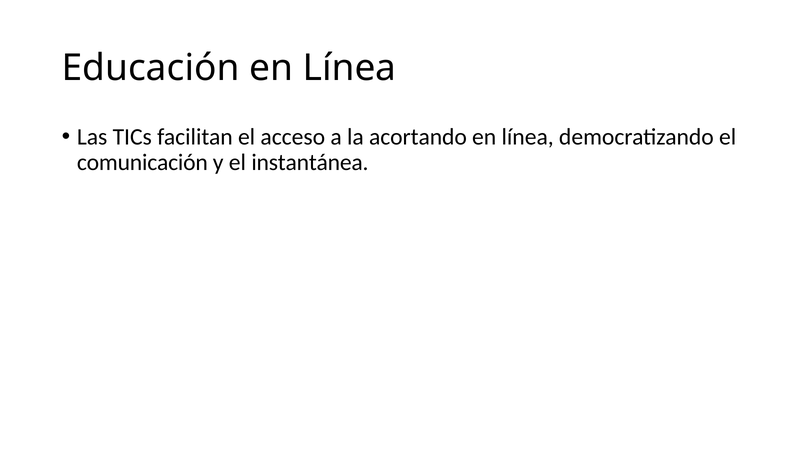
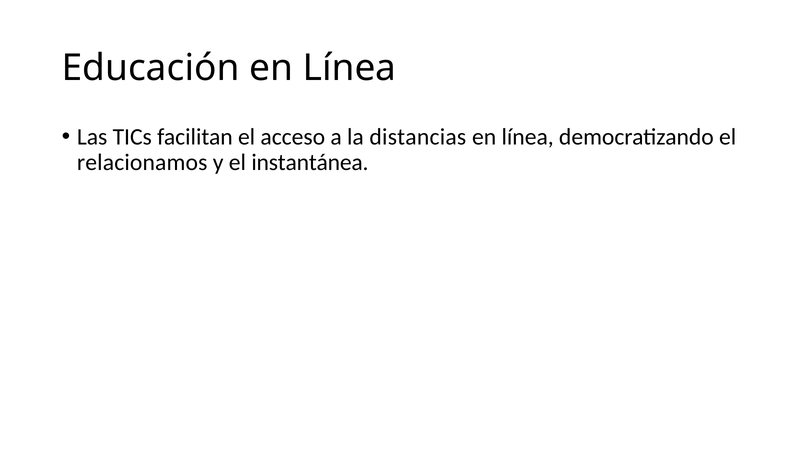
acortando: acortando -> distancias
comunicación: comunicación -> relacionamos
